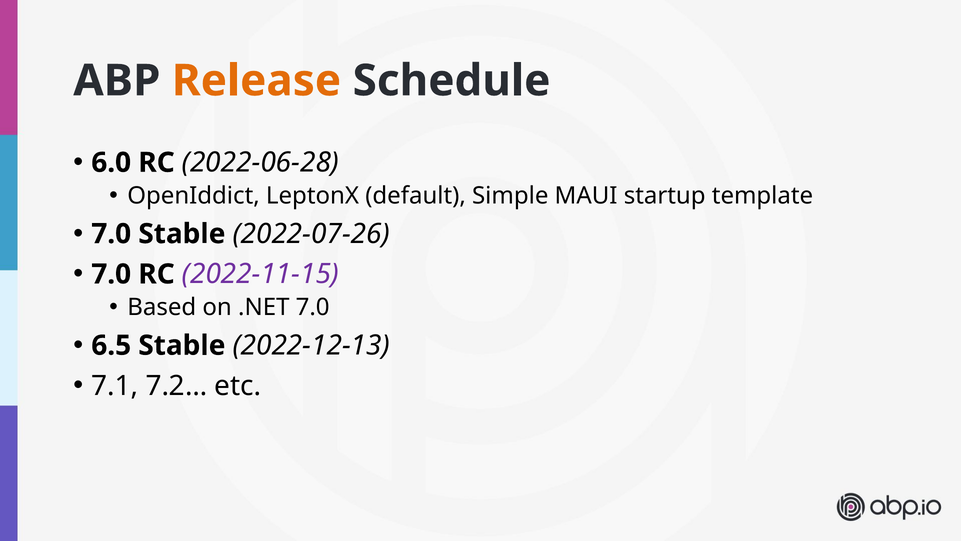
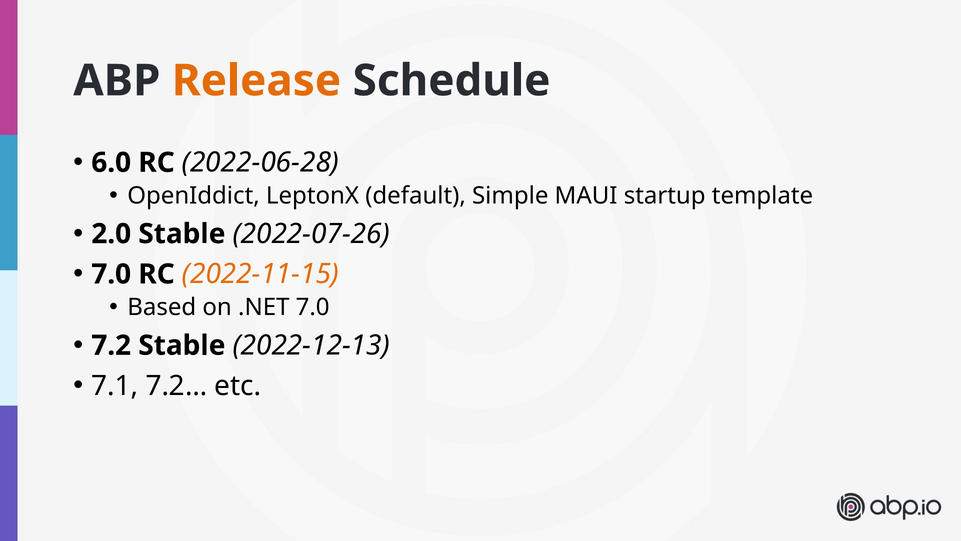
7.0 at (111, 234): 7.0 -> 2.0
2022-11-15 colour: purple -> orange
6.5: 6.5 -> 7.2
